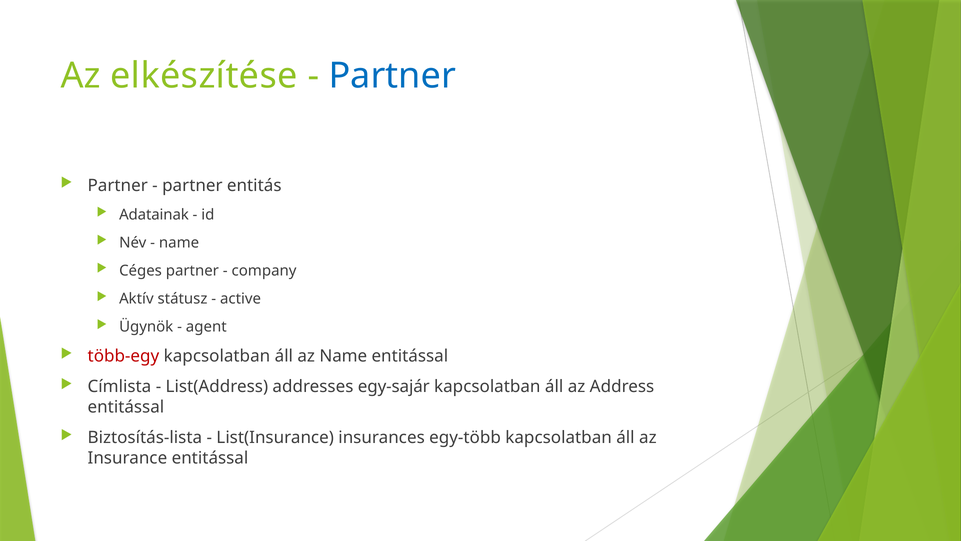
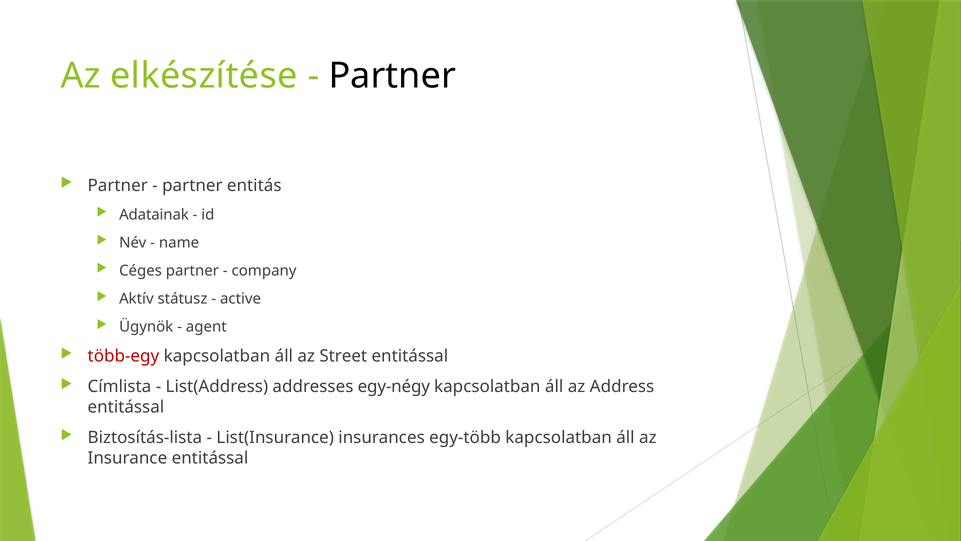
Partner at (392, 76) colour: blue -> black
az Name: Name -> Street
egy-sajár: egy-sajár -> egy-négy
